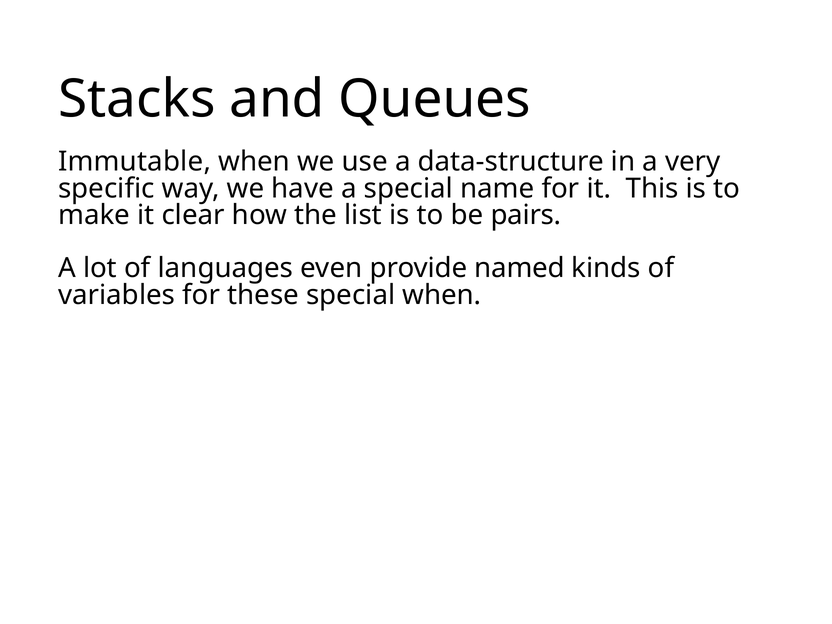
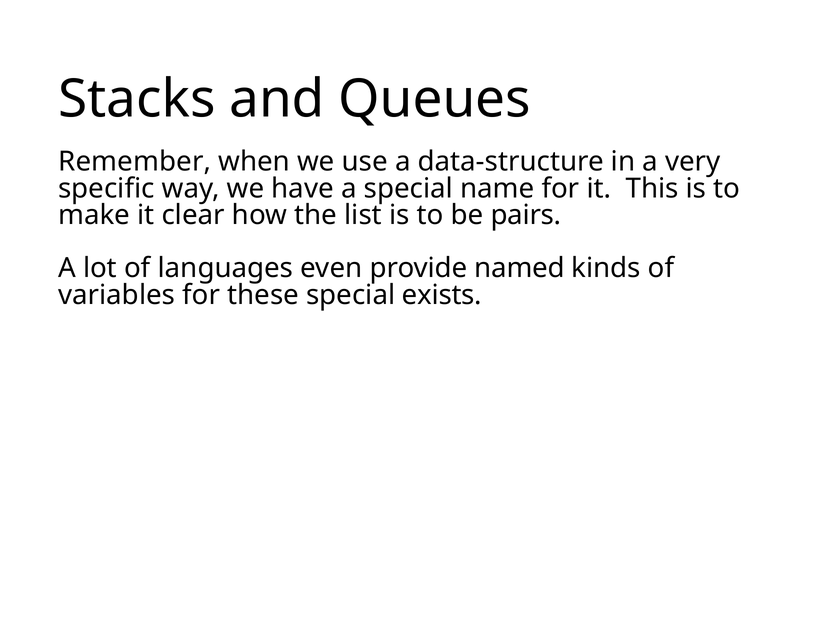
Immutable: Immutable -> Remember
special when: when -> exists
